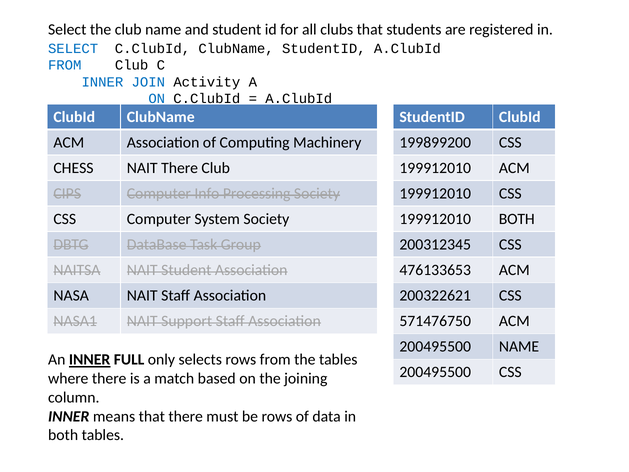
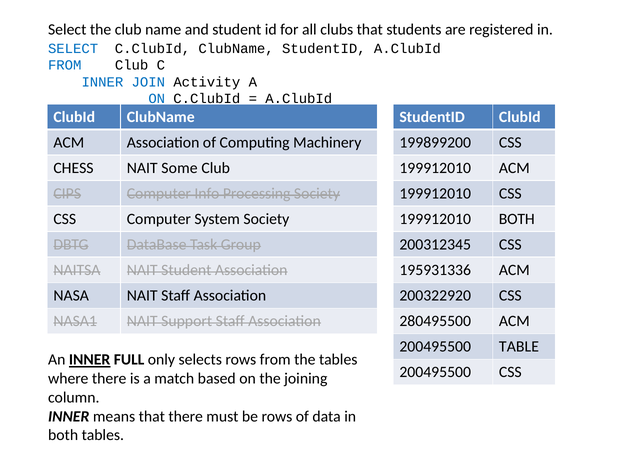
NAIT There: There -> Some
476133653: 476133653 -> 195931336
200322621: 200322621 -> 200322920
571476750: 571476750 -> 280495500
200495500 NAME: NAME -> TABLE
